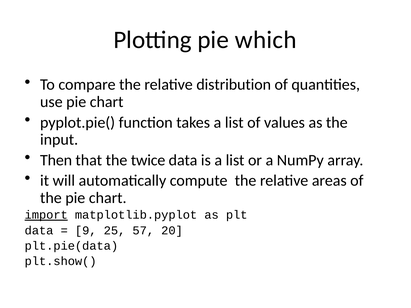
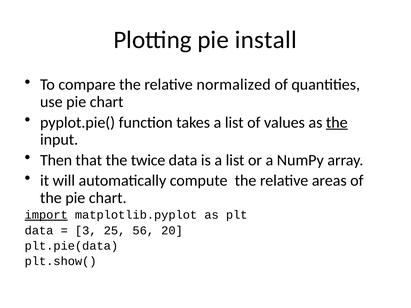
which: which -> install
distribution: distribution -> normalized
the at (337, 123) underline: none -> present
9: 9 -> 3
57: 57 -> 56
